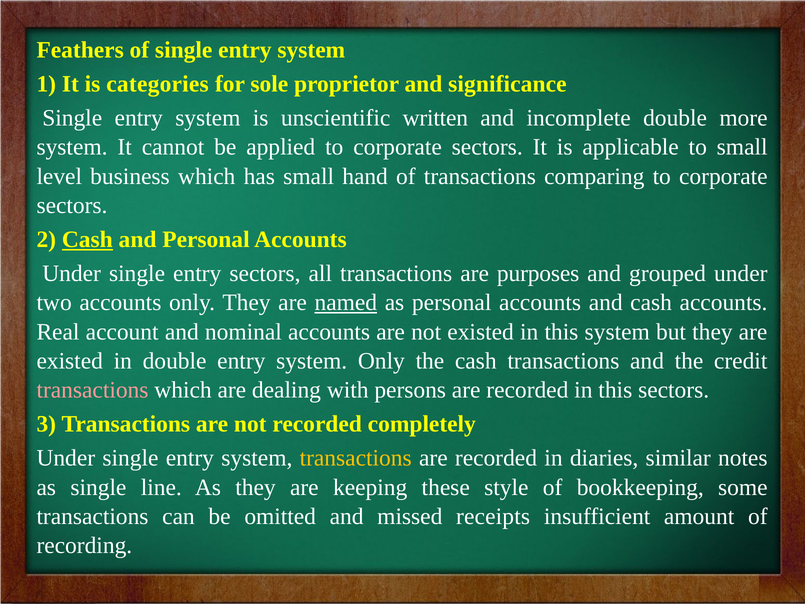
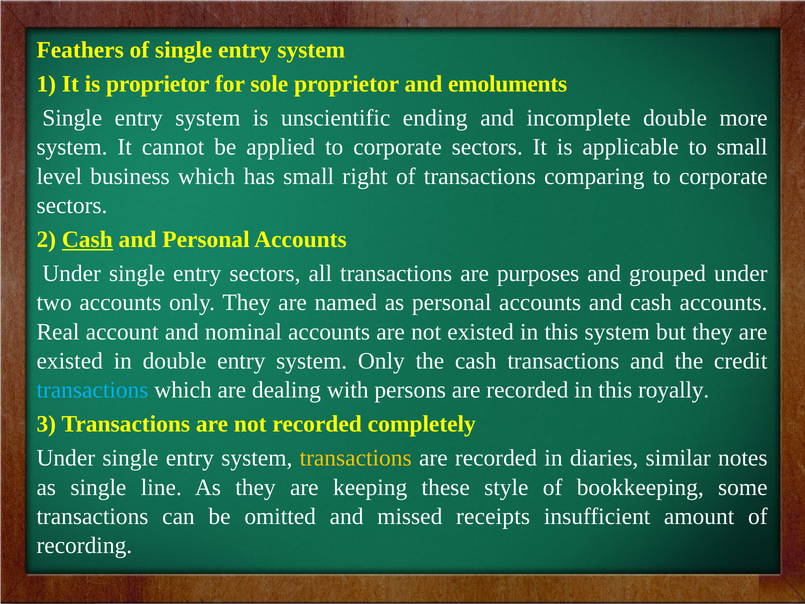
is categories: categories -> proprietor
significance: significance -> emoluments
written: written -> ending
hand: hand -> right
named underline: present -> none
transactions at (93, 390) colour: pink -> light blue
this sectors: sectors -> royally
